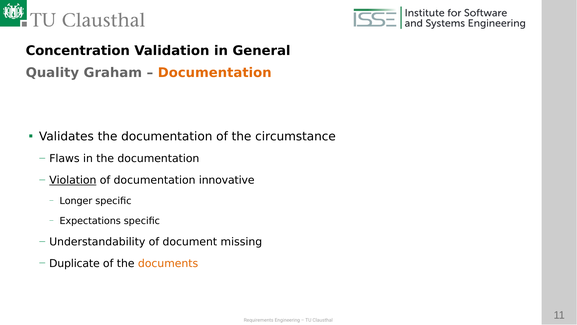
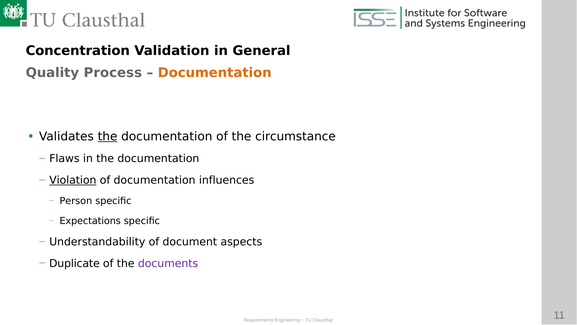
Graham: Graham -> Process
the at (108, 136) underline: none -> present
innovative: innovative -> influences
Longer: Longer -> Person
missing: missing -> aspects
documents colour: orange -> purple
